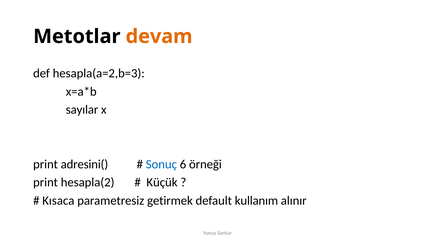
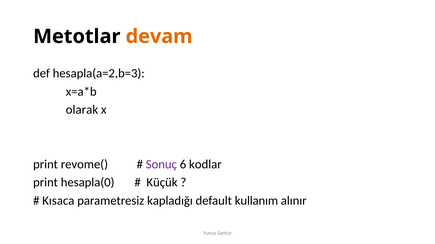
sayılar: sayılar -> olarak
adresini(: adresini( -> revome(
Sonuç colour: blue -> purple
örneği: örneği -> kodlar
hesapla(2: hesapla(2 -> hesapla(0
getirmek: getirmek -> kapladığı
